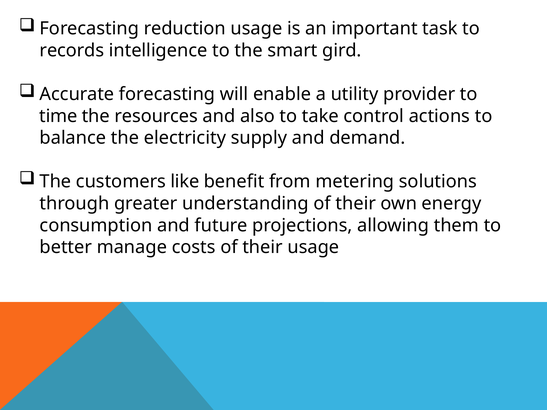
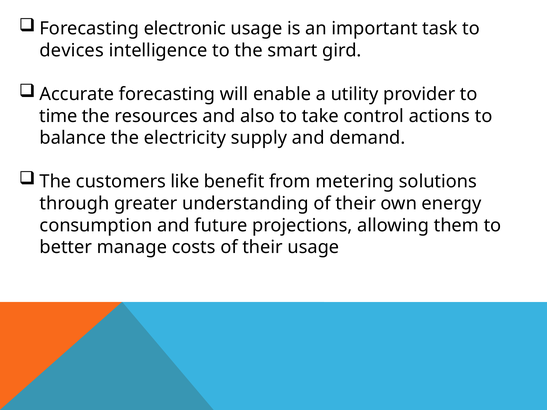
reduction: reduction -> electronic
records: records -> devices
